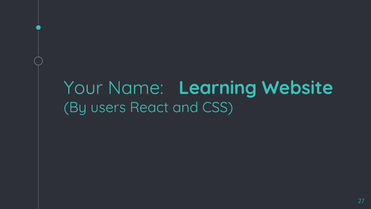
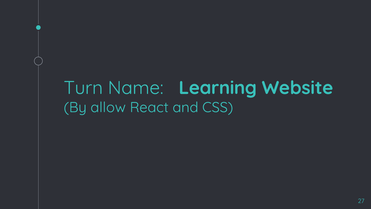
Your: Your -> Turn
users: users -> allow
